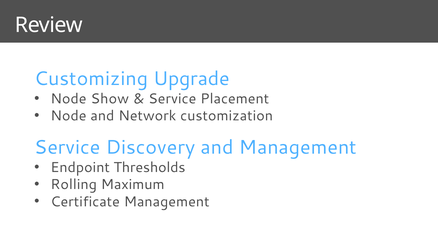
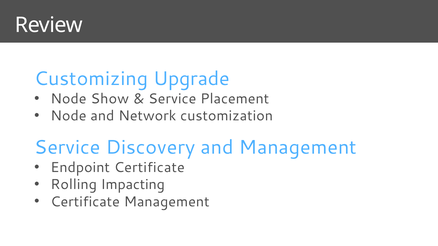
Endpoint Thresholds: Thresholds -> Certificate
Maximum: Maximum -> Impacting
